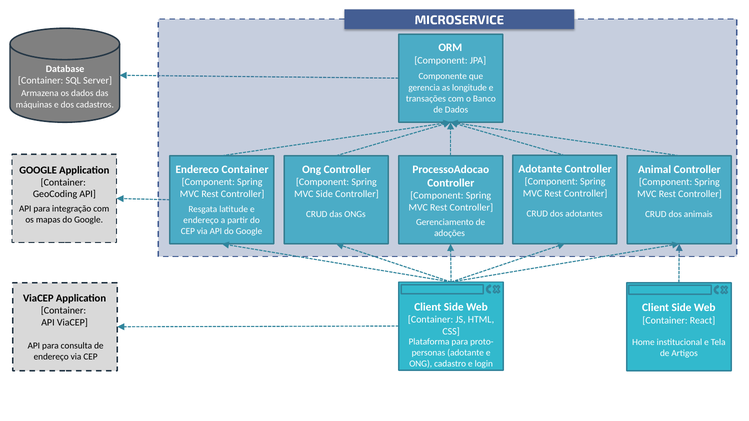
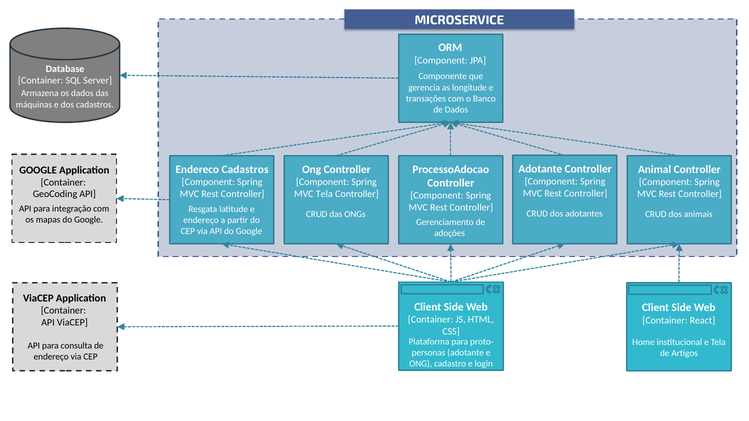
Endereco Container: Container -> Cadastros
MVC Side: Side -> Tela
